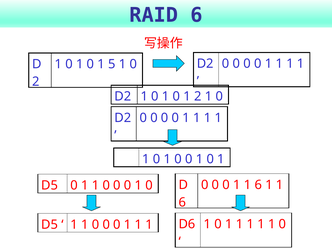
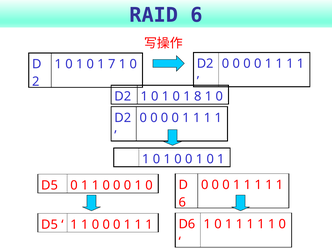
5: 5 -> 7
1 2: 2 -> 8
6 at (258, 185): 6 -> 1
